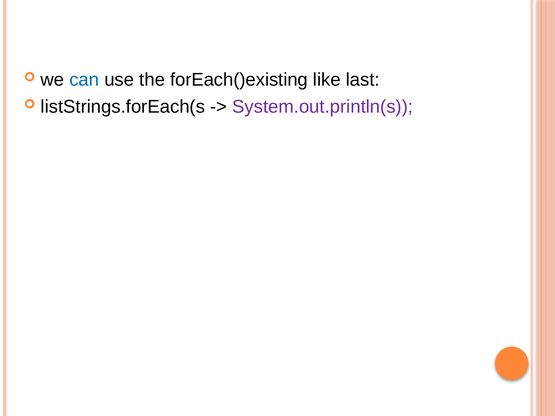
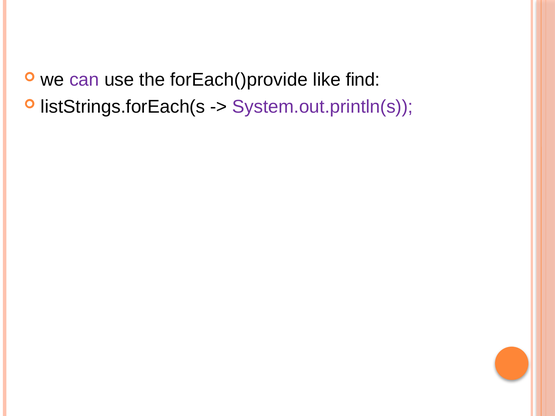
can colour: blue -> purple
forEach()existing: forEach()existing -> forEach()provide
last: last -> find
